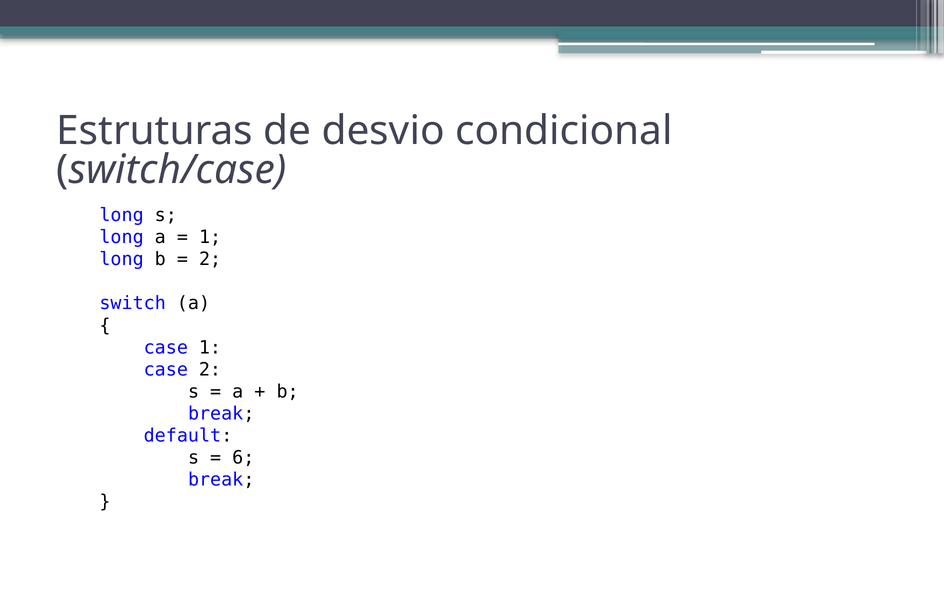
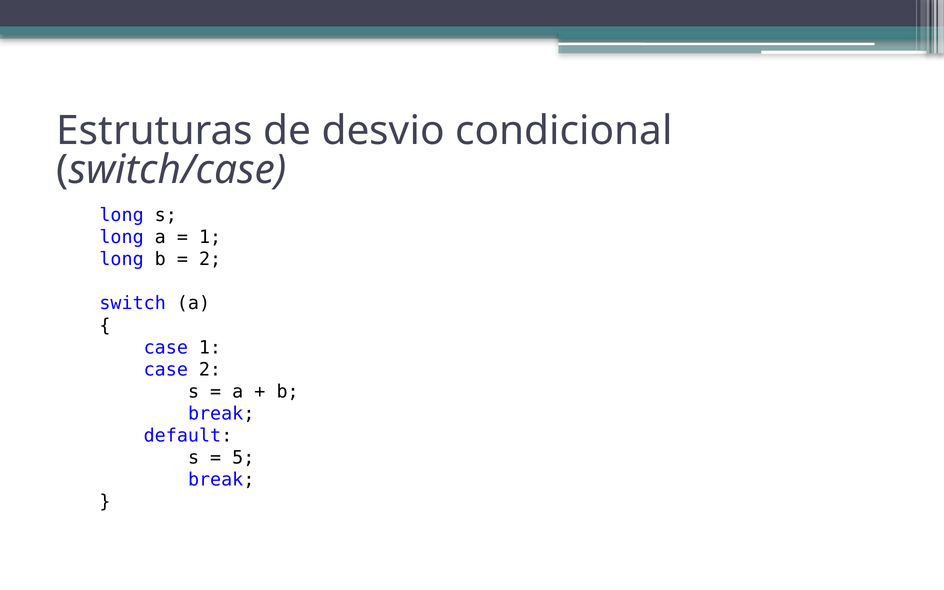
6: 6 -> 5
